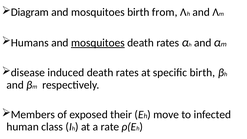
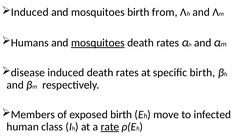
Diagram at (30, 12): Diagram -> Induced
exposed their: their -> birth
rate underline: none -> present
